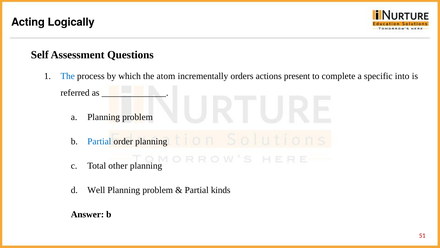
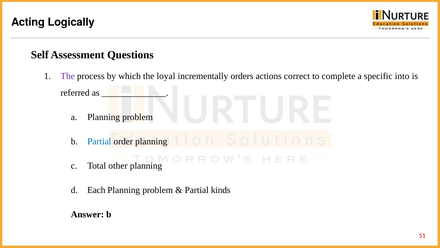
The at (68, 76) colour: blue -> purple
atom: atom -> loyal
present: present -> correct
Well: Well -> Each
